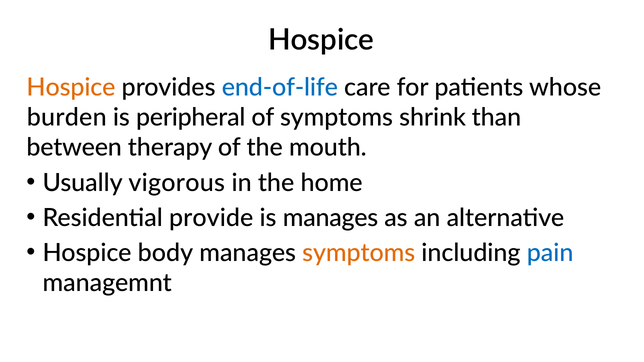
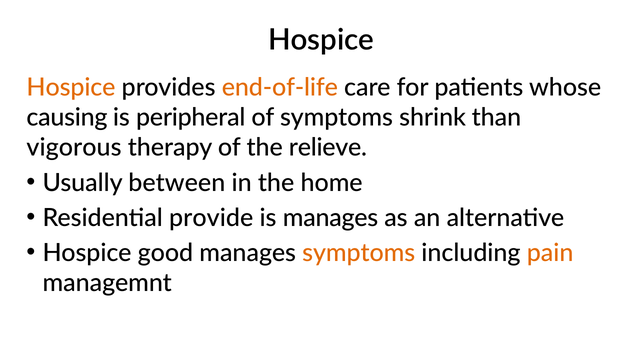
end-of-life colour: blue -> orange
burden: burden -> causing
between: between -> vigorous
mouth: mouth -> relieve
vigorous: vigorous -> between
body: body -> good
pain colour: blue -> orange
